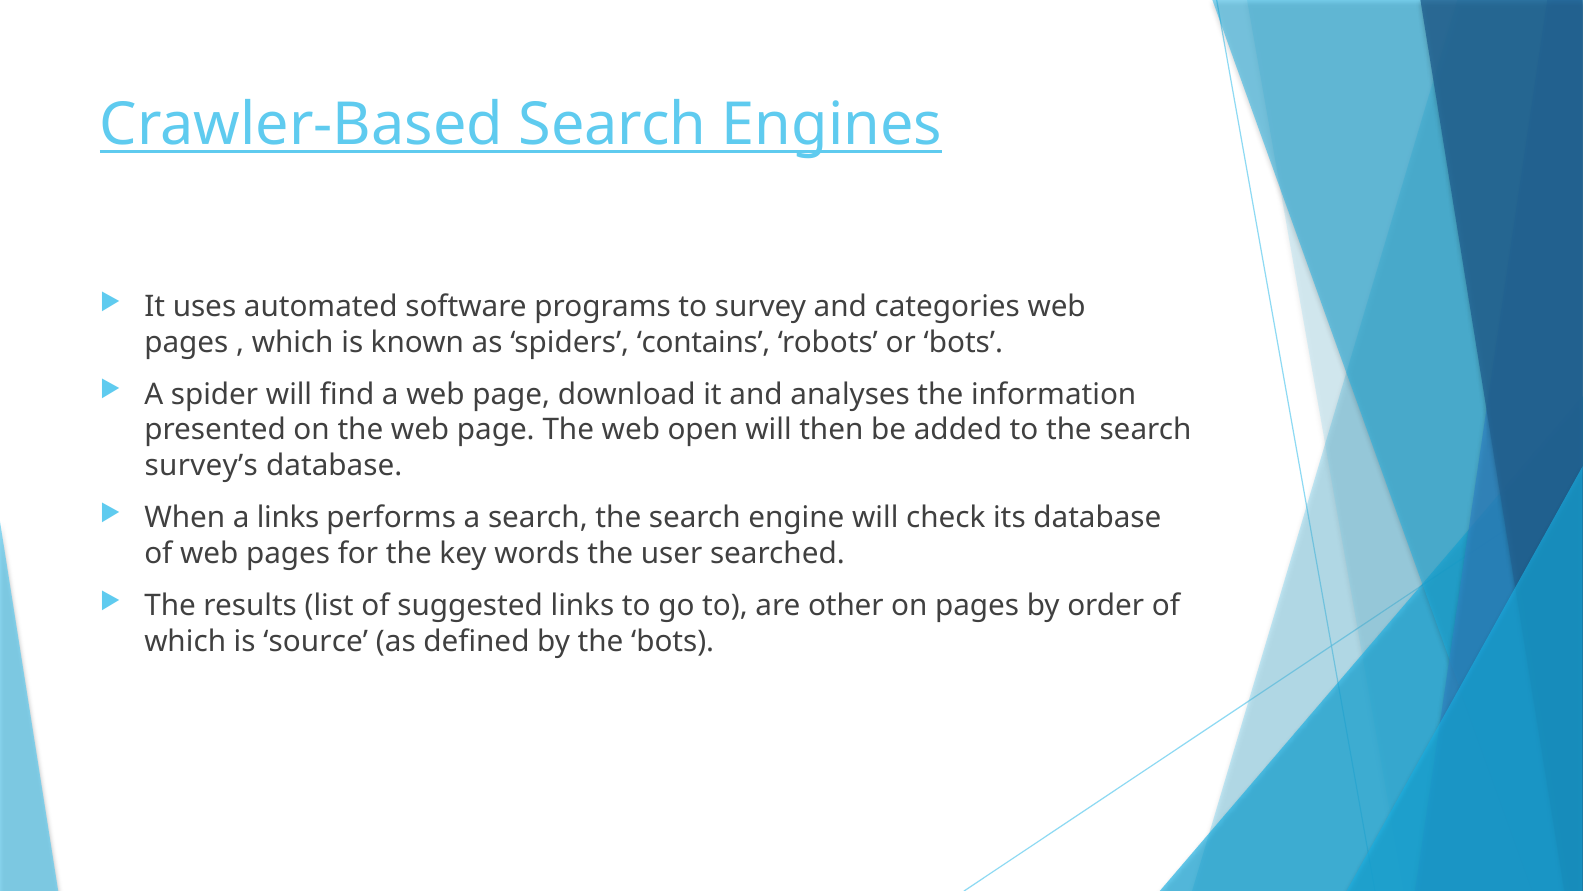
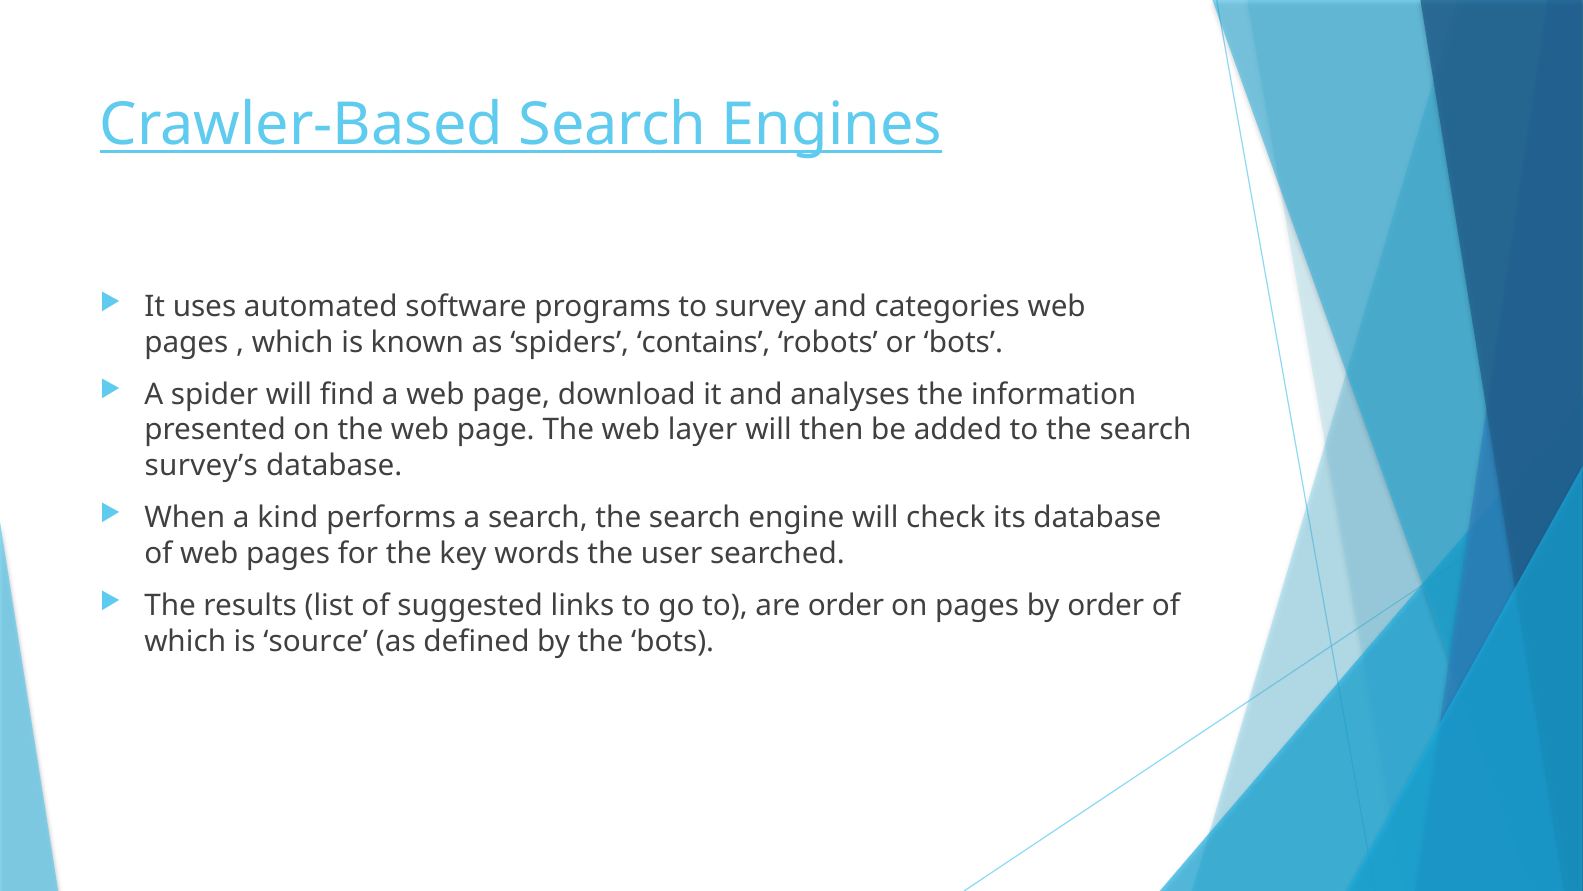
open: open -> layer
a links: links -> kind
are other: other -> order
